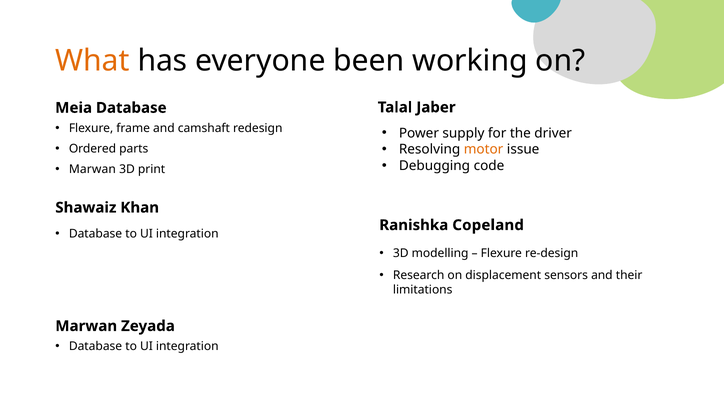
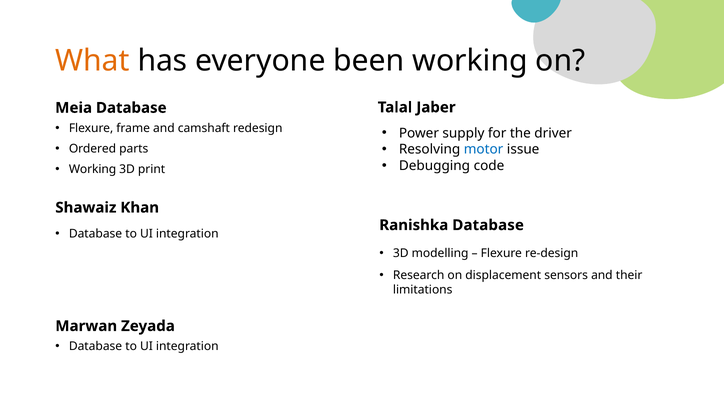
motor colour: orange -> blue
Marwan at (92, 169): Marwan -> Working
Ranishka Copeland: Copeland -> Database
